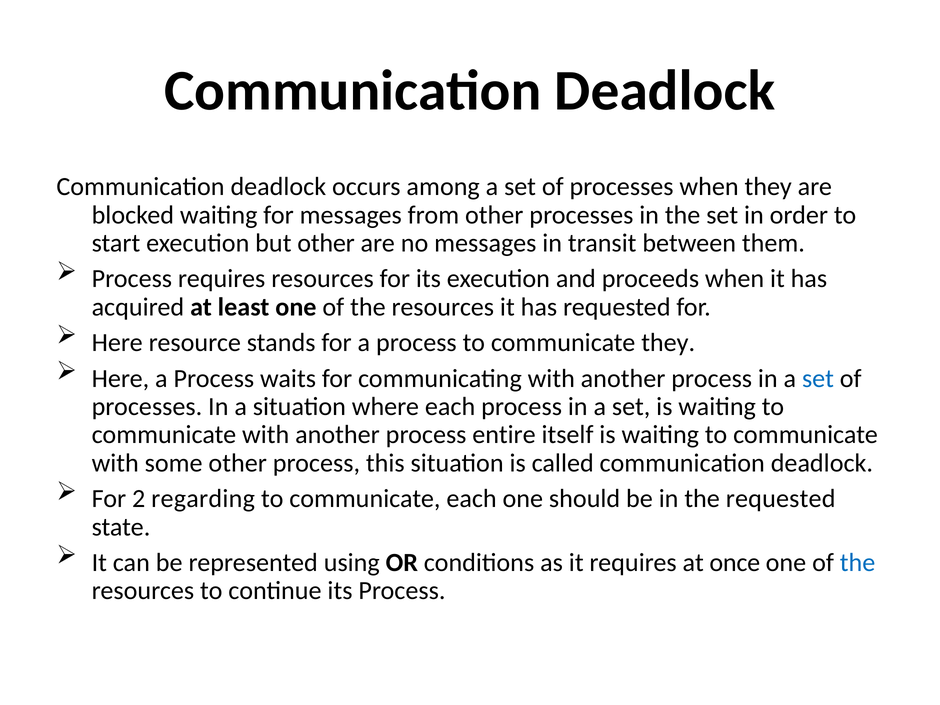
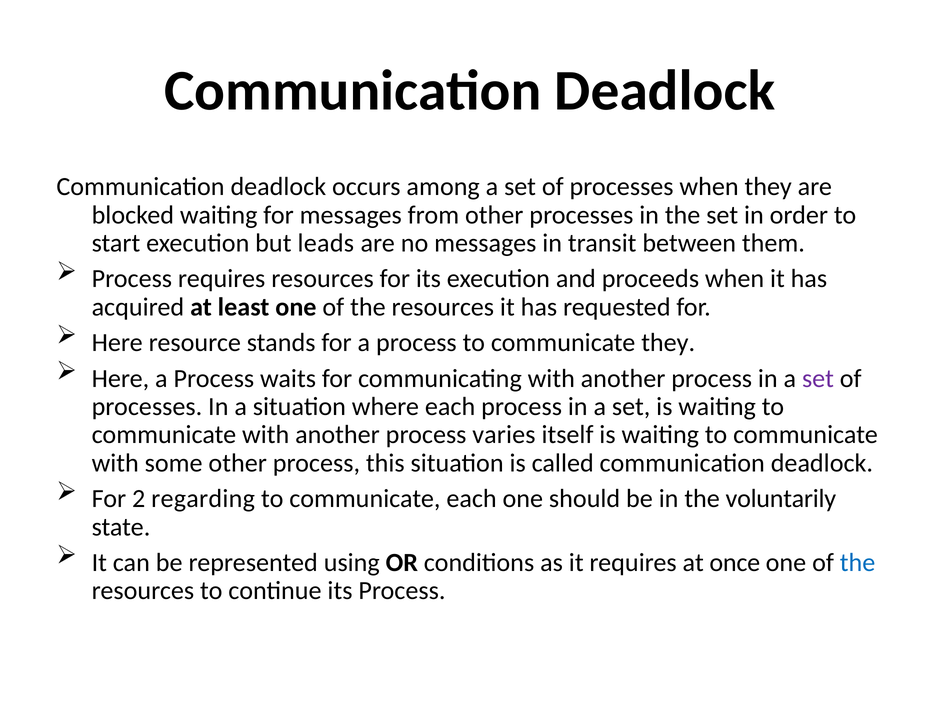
but other: other -> leads
set at (818, 378) colour: blue -> purple
entire: entire -> varies
the requested: requested -> voluntarily
